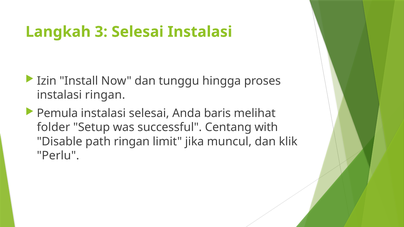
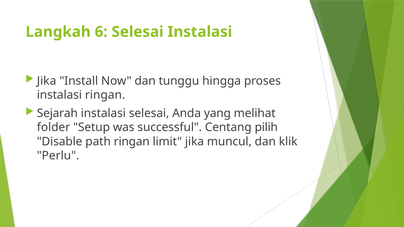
3: 3 -> 6
Izin at (47, 81): Izin -> Jika
Pemula: Pemula -> Sejarah
baris: baris -> yang
with: with -> pilih
